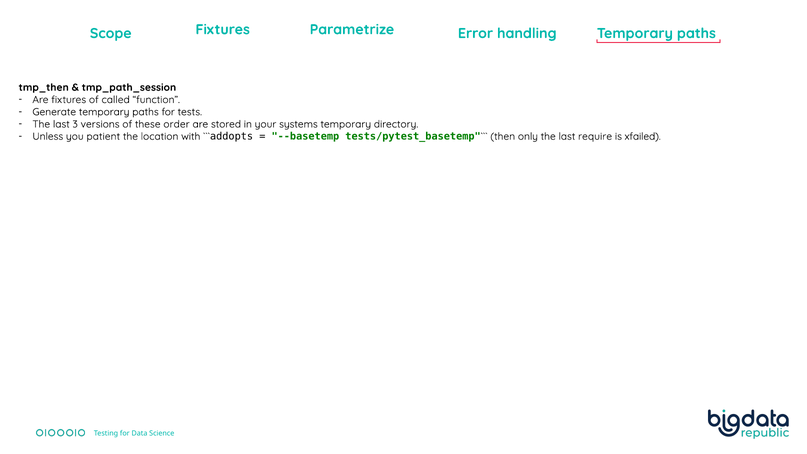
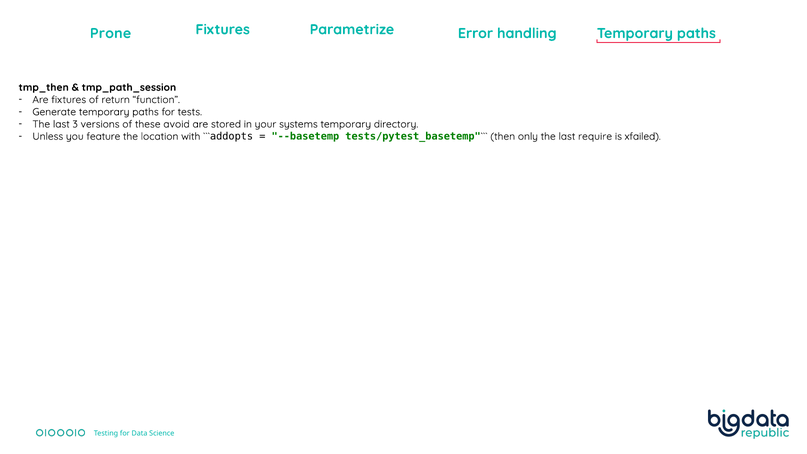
Scope: Scope -> Prone
called: called -> return
order: order -> avoid
patient: patient -> feature
